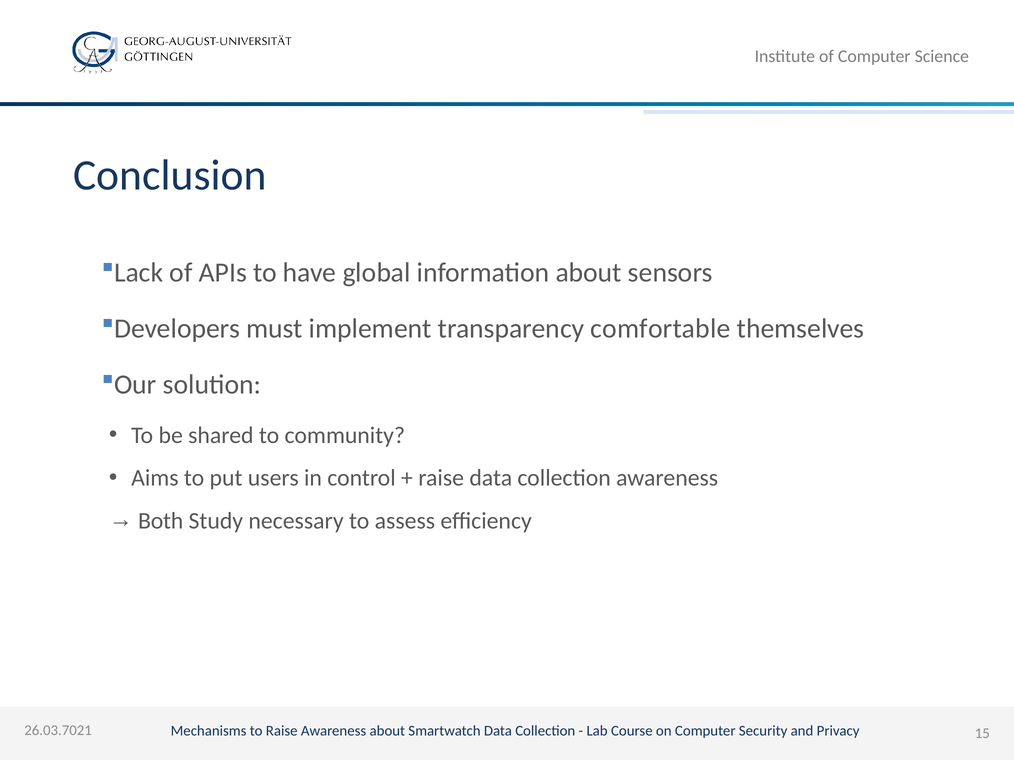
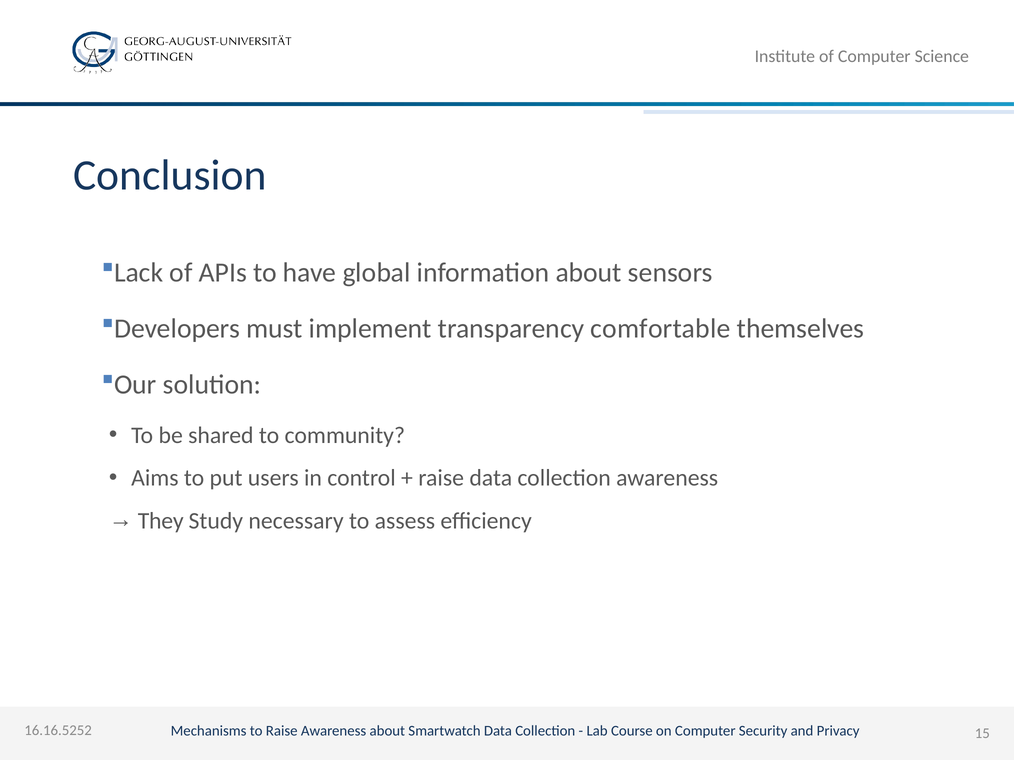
Both: Both -> They
26.03.7021: 26.03.7021 -> 16.16.5252
